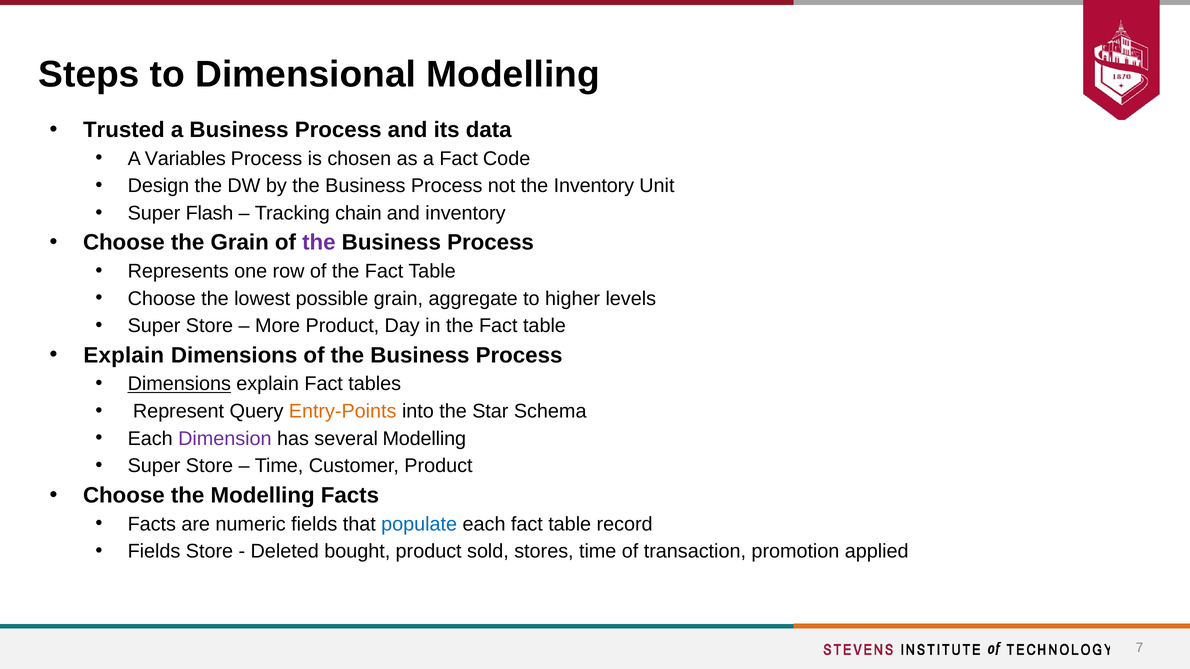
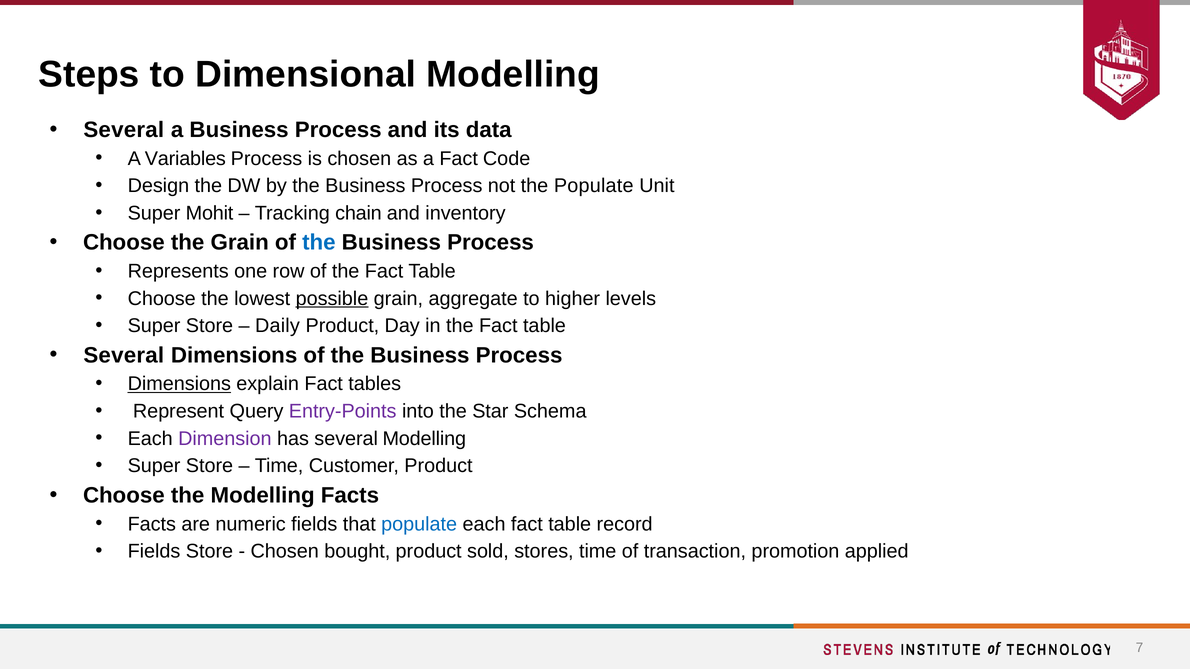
Trusted at (124, 130): Trusted -> Several
the Inventory: Inventory -> Populate
Flash: Flash -> Mohit
the at (319, 243) colour: purple -> blue
possible underline: none -> present
More: More -> Daily
Explain at (124, 356): Explain -> Several
Entry-Points colour: orange -> purple
Deleted at (285, 552): Deleted -> Chosen
